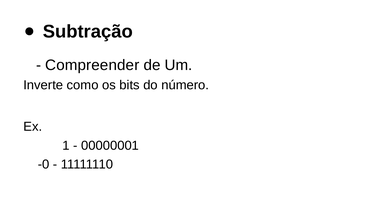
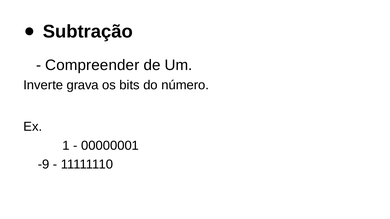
como: como -> grava
-0: -0 -> -9
